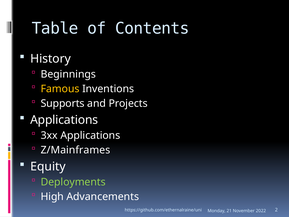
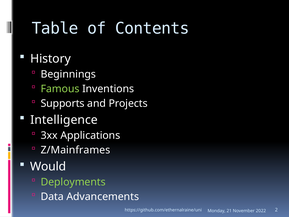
Famous colour: yellow -> light green
Applications at (64, 120): Applications -> Intelligence
Equity: Equity -> Would
High: High -> Data
